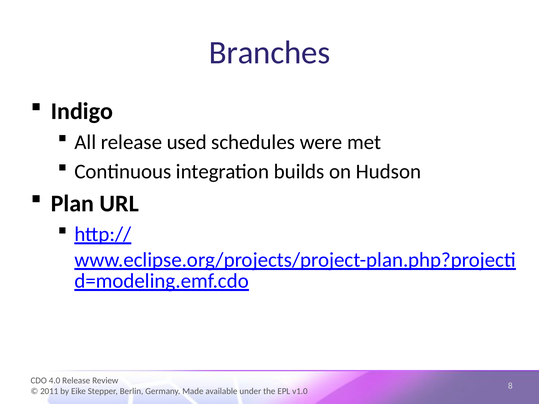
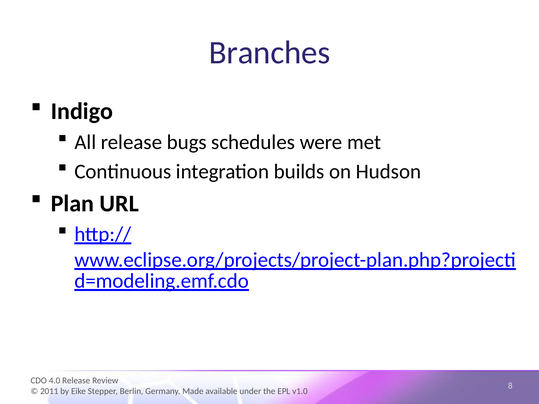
used: used -> bugs
